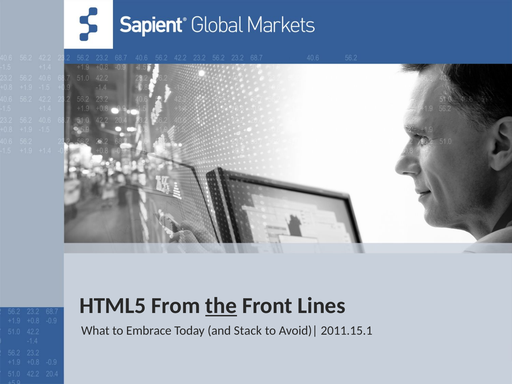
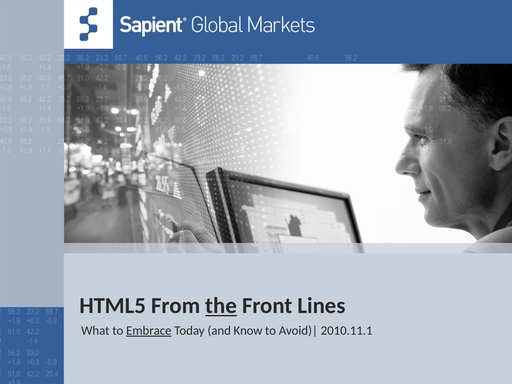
Embrace underline: none -> present
Stack: Stack -> Know
2011.15.1: 2011.15.1 -> 2010.11.1
